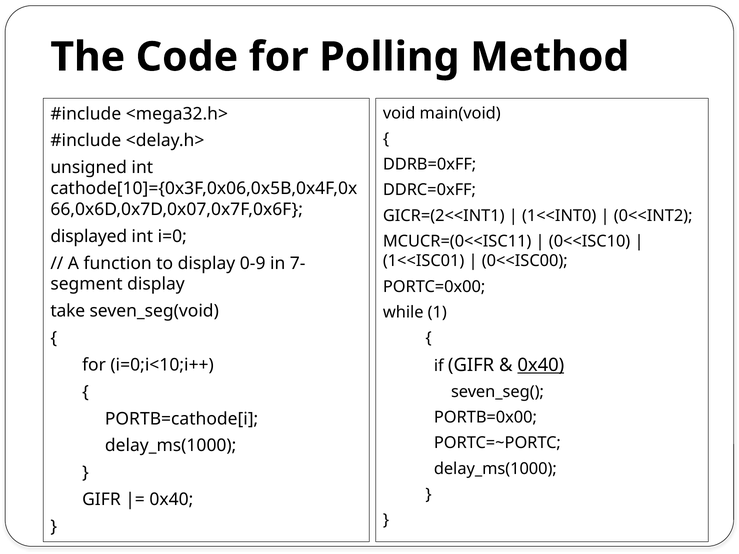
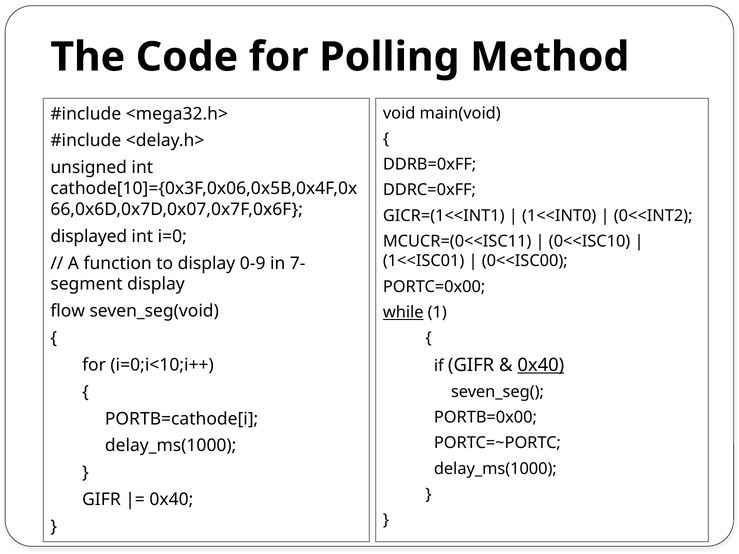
GICR=(2<<INT1: GICR=(2<<INT1 -> GICR=(1<<INT1
take: take -> flow
while underline: none -> present
